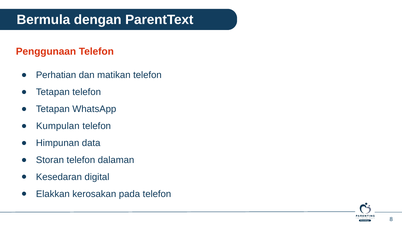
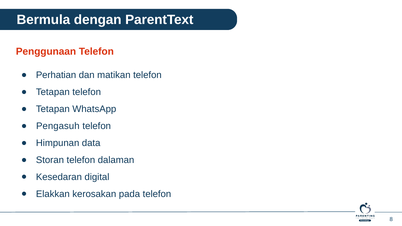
Kumpulan: Kumpulan -> Pengasuh
